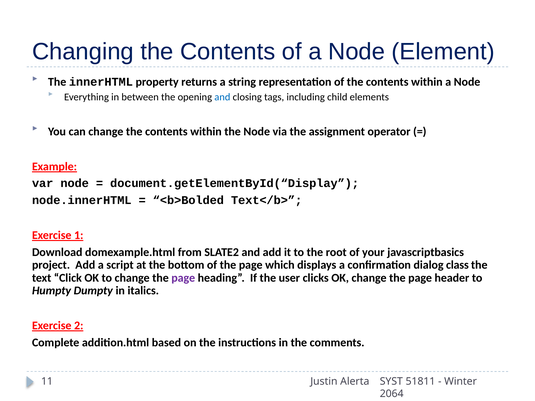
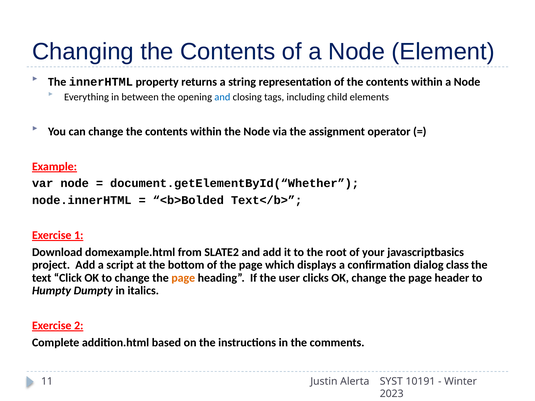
document.getElementById(“Display: document.getElementById(“Display -> document.getElementById(“Whether
page at (183, 278) colour: purple -> orange
51811: 51811 -> 10191
2064: 2064 -> 2023
